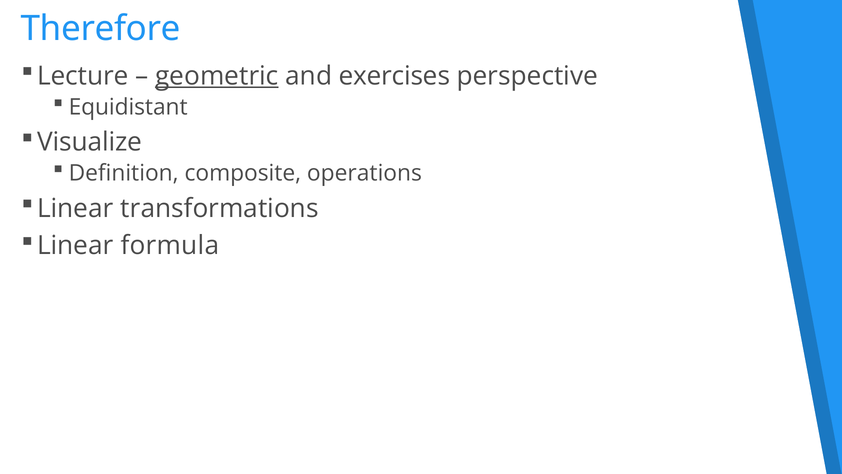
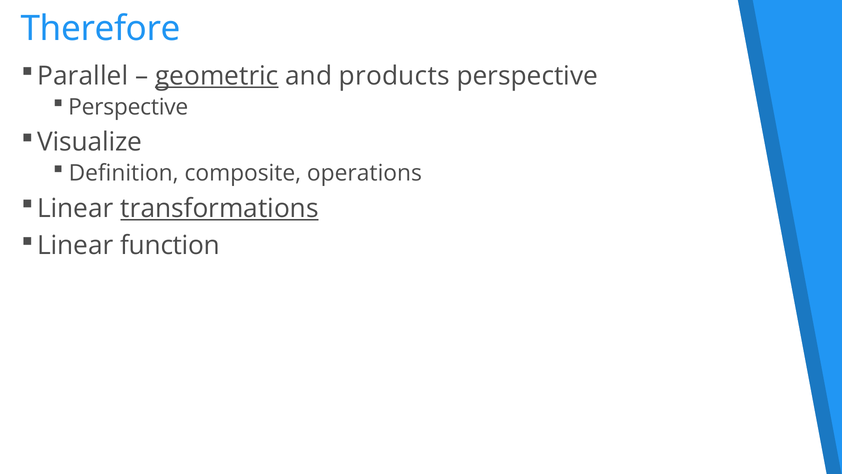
Lecture: Lecture -> Parallel
exercises: exercises -> products
Equidistant at (128, 107): Equidistant -> Perspective
transformations underline: none -> present
formula: formula -> function
